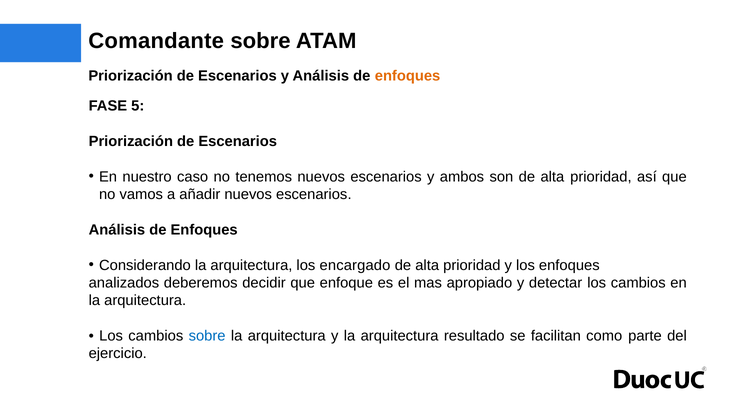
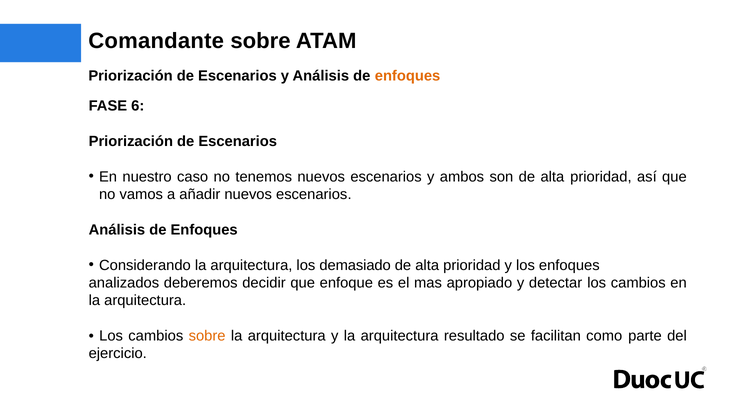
5: 5 -> 6
encargado: encargado -> demasiado
sobre at (207, 336) colour: blue -> orange
